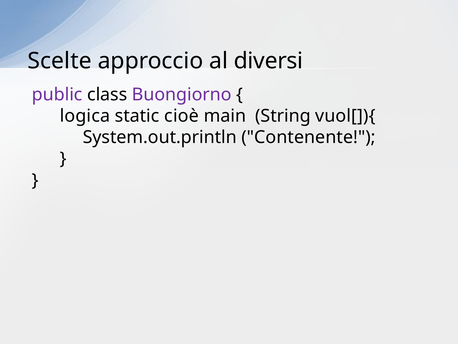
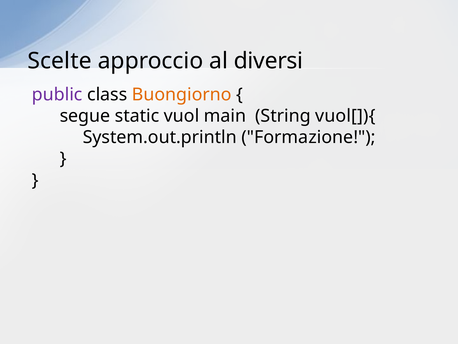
Buongiorno colour: purple -> orange
logica: logica -> segue
cioè: cioè -> vuol
Contenente: Contenente -> Formazione
